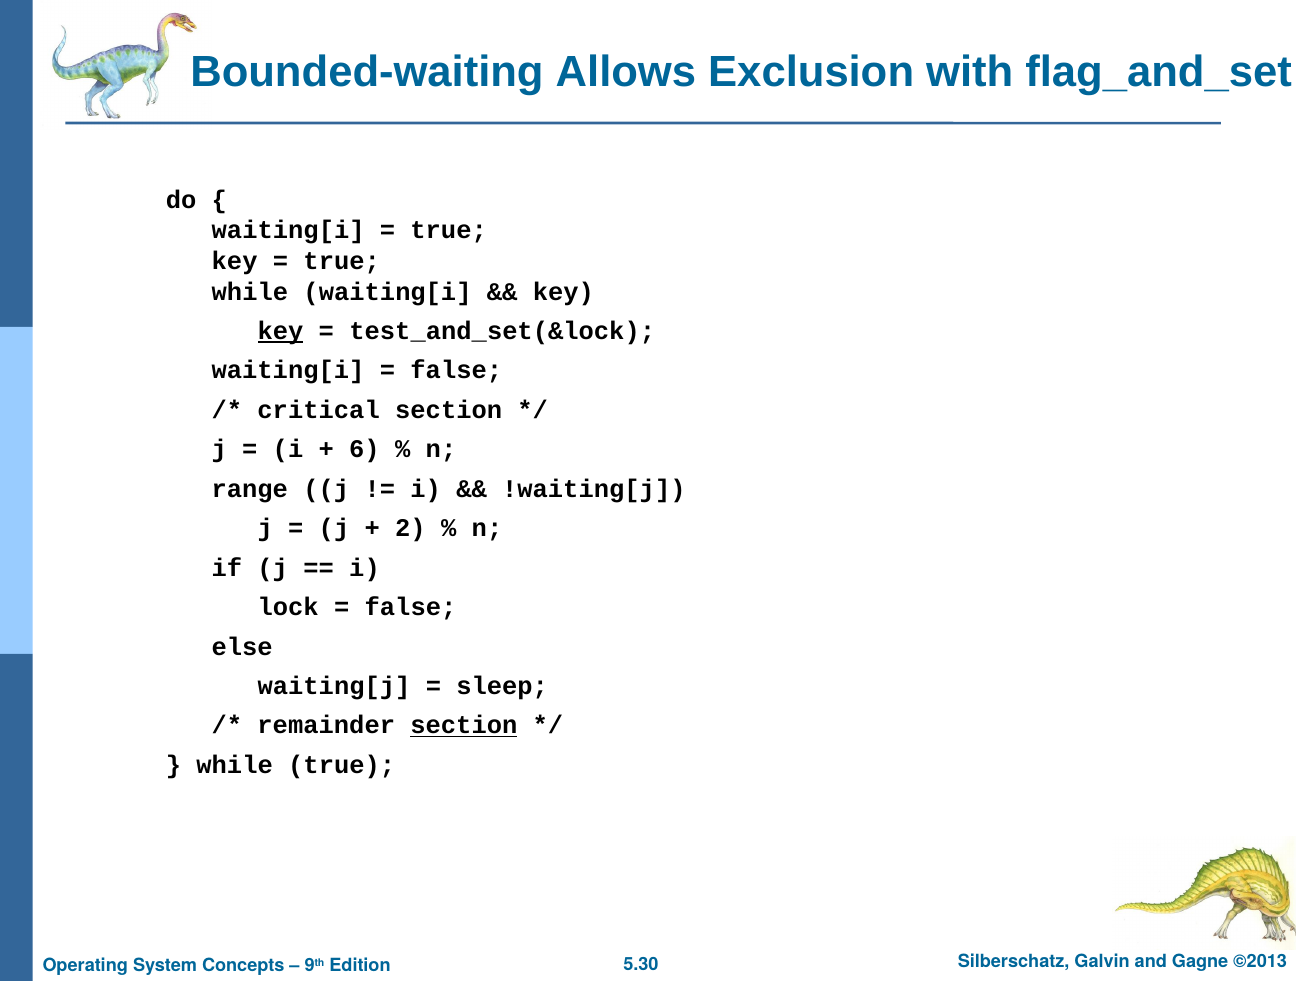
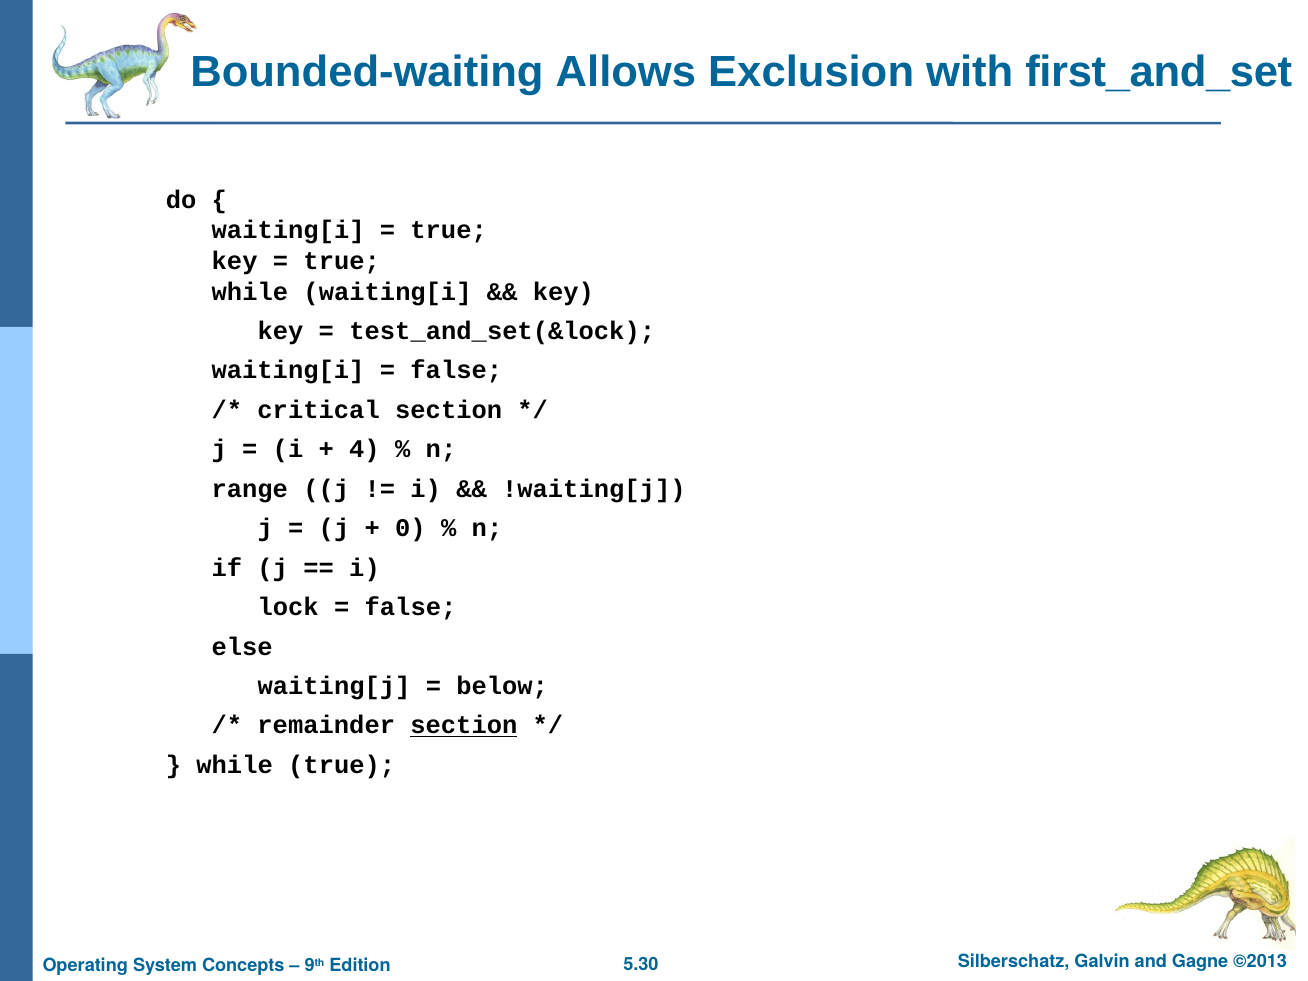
flag_and_set: flag_and_set -> first_and_set
key at (281, 331) underline: present -> none
6: 6 -> 4
2: 2 -> 0
sleep: sleep -> below
